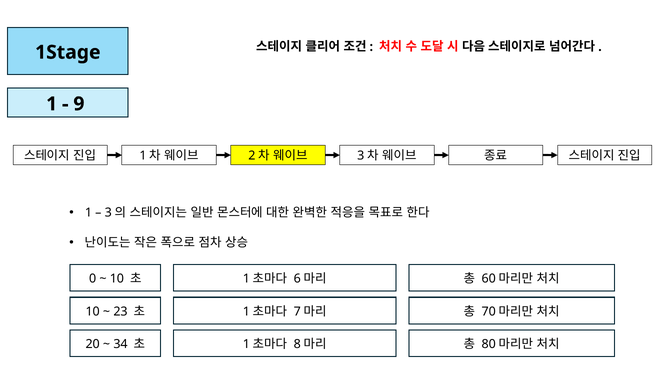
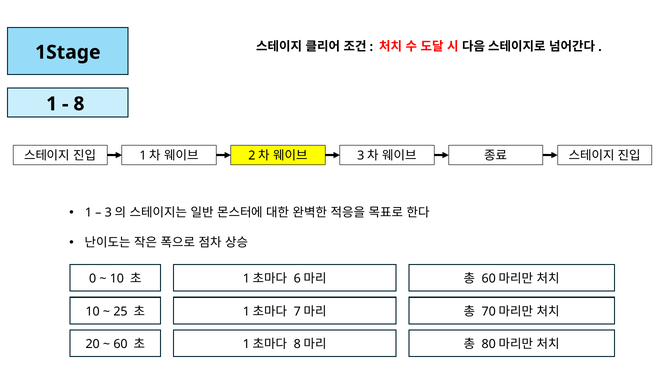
9: 9 -> 8
23: 23 -> 25
34: 34 -> 60
